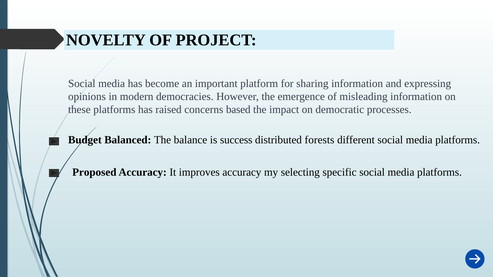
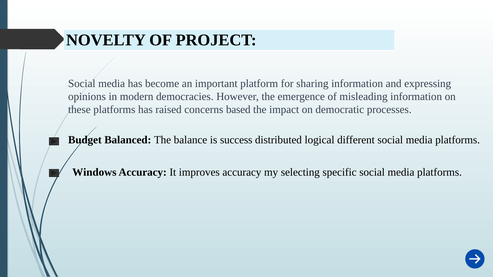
forests: forests -> logical
Proposed: Proposed -> Windows
